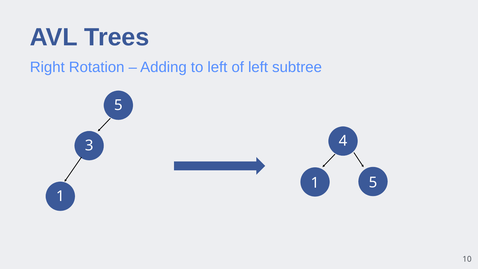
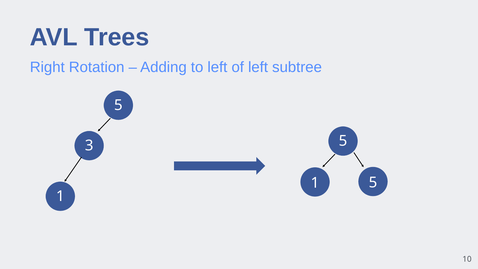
4 at (343, 141): 4 -> 5
